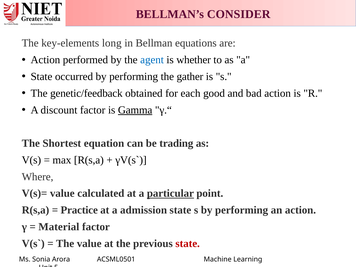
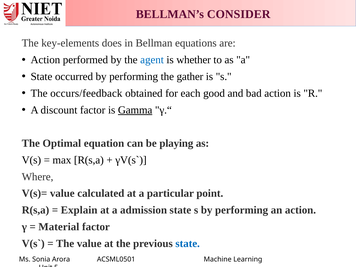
long: long -> does
genetic/feedback: genetic/feedback -> occurs/feedback
Shortest: Shortest -> Optimal
trading: trading -> playing
particular underline: present -> none
Practice: Practice -> Explain
state at (188, 243) colour: red -> blue
